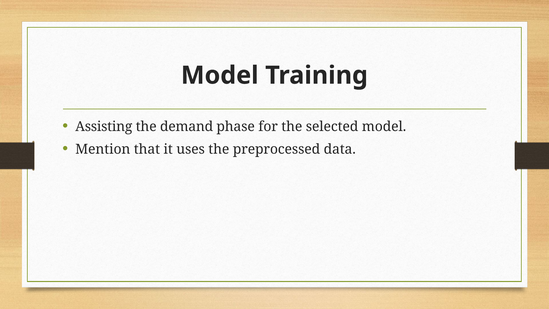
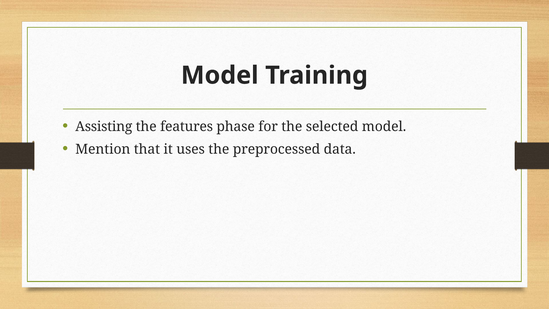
demand: demand -> features
